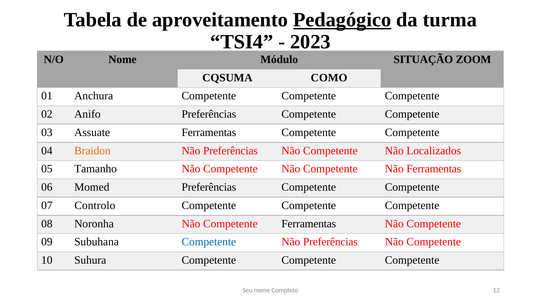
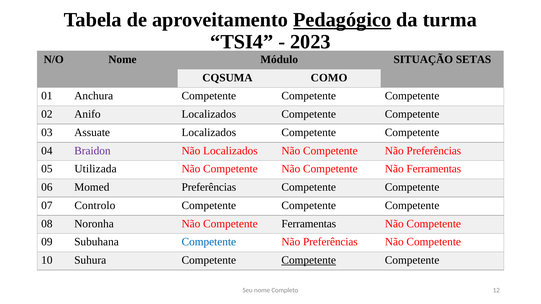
ZOOM: ZOOM -> SETAS
Anifo Preferências: Preferências -> Localizados
Assuate Ferramentas: Ferramentas -> Localizados
Braidon colour: orange -> purple
Preferências at (230, 151): Preferências -> Localizados
Não Competente Não Localizados: Localizados -> Preferências
Tamanho: Tamanho -> Utilizada
Competente at (309, 260) underline: none -> present
